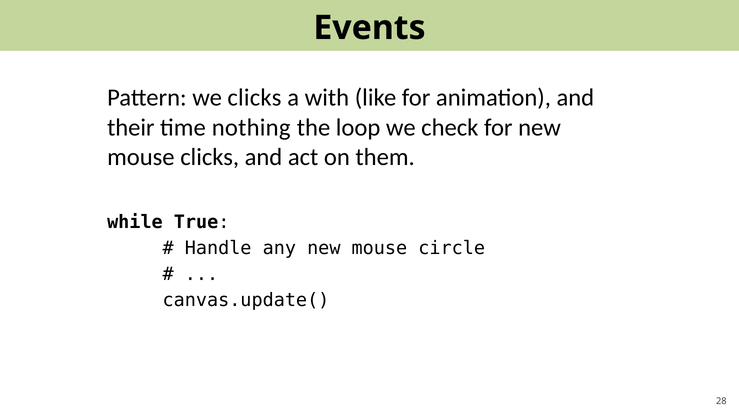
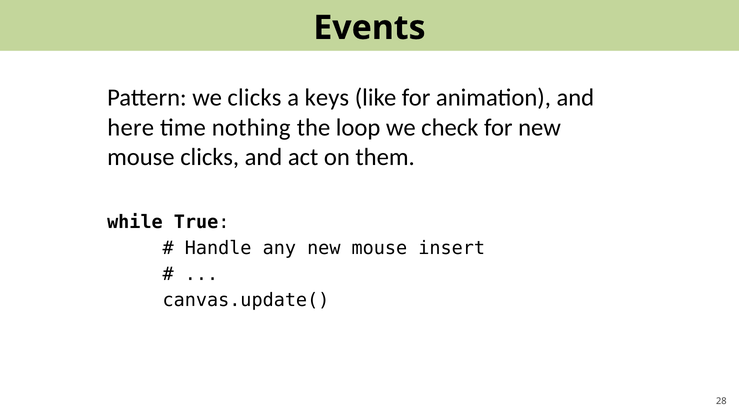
with: with -> keys
their: their -> here
circle: circle -> insert
